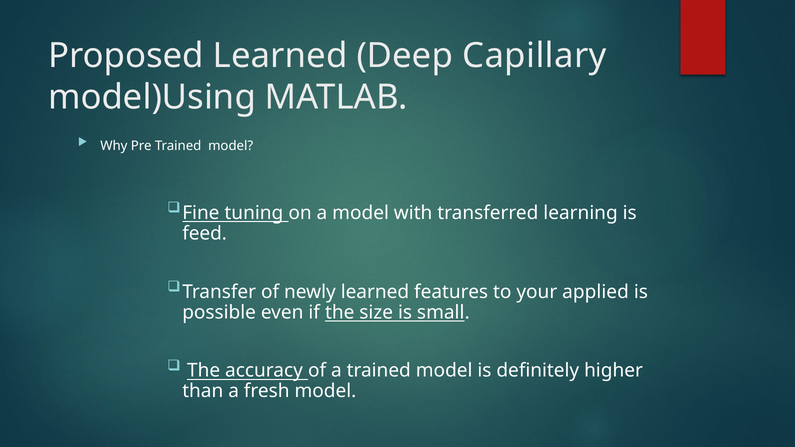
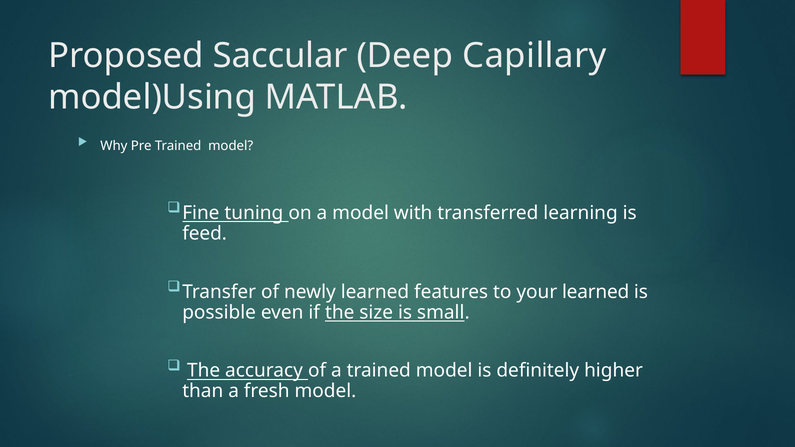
Proposed Learned: Learned -> Saccular
your applied: applied -> learned
